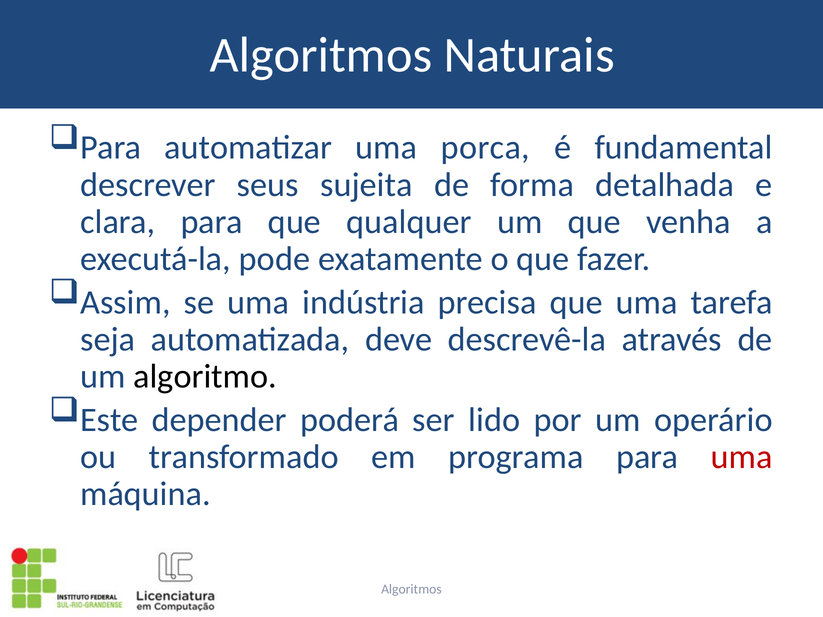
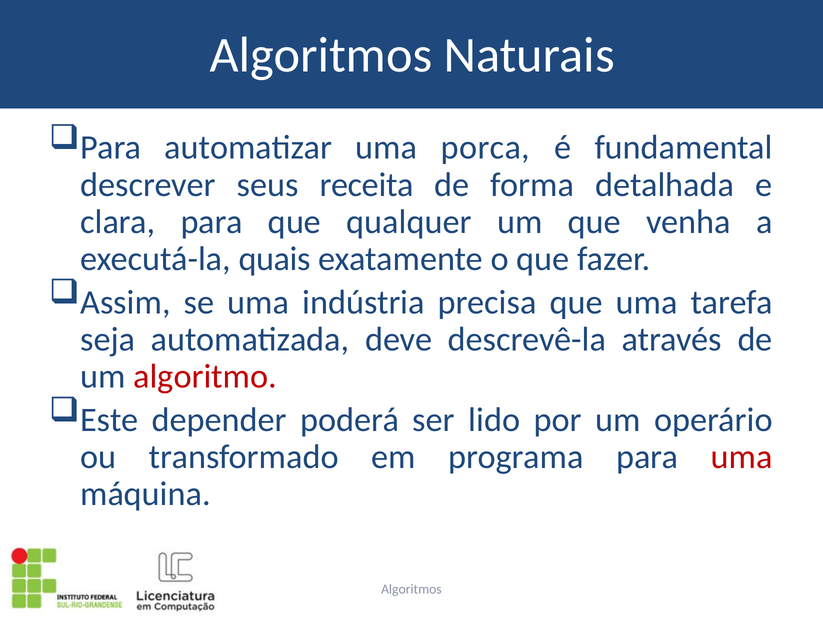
sujeita: sujeita -> receita
pode: pode -> quais
algoritmo colour: black -> red
